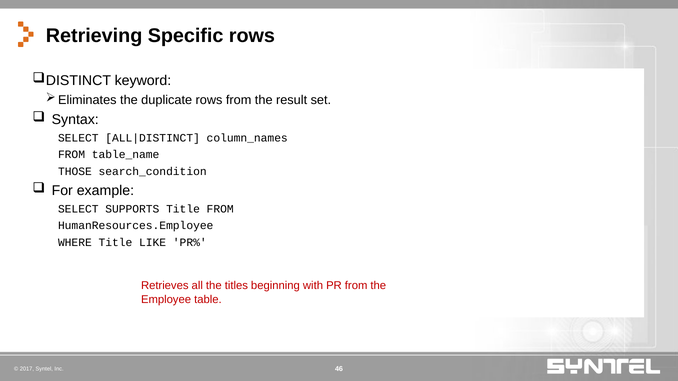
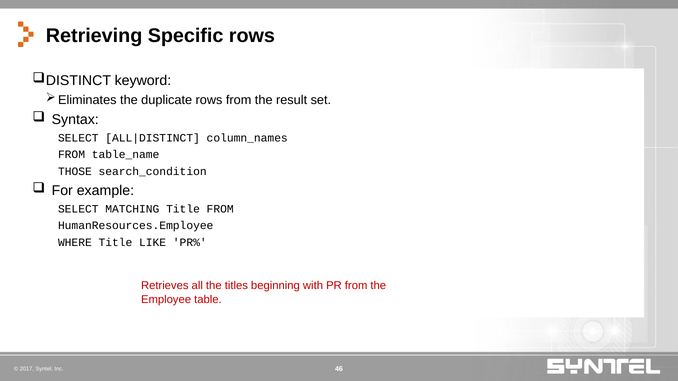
SUPPORTS: SUPPORTS -> MATCHING
